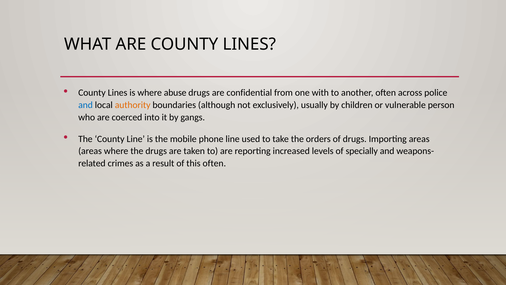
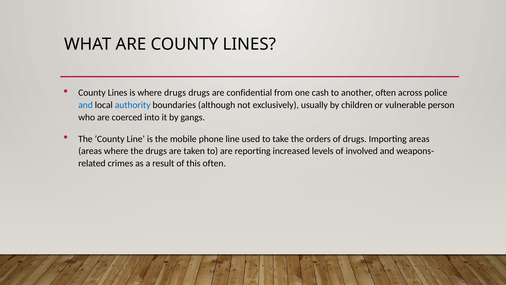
where abuse: abuse -> drugs
with: with -> cash
authority colour: orange -> blue
specially: specially -> involved
